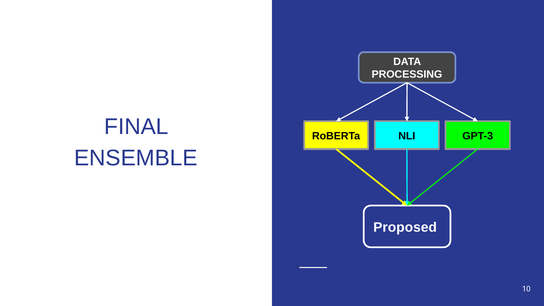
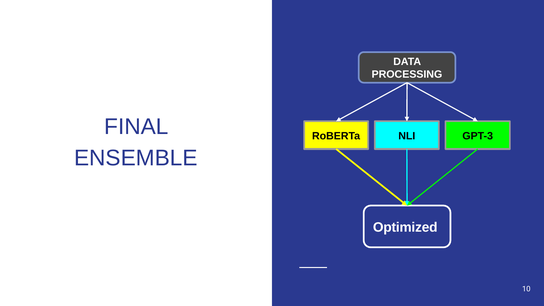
Proposed: Proposed -> Optimized
